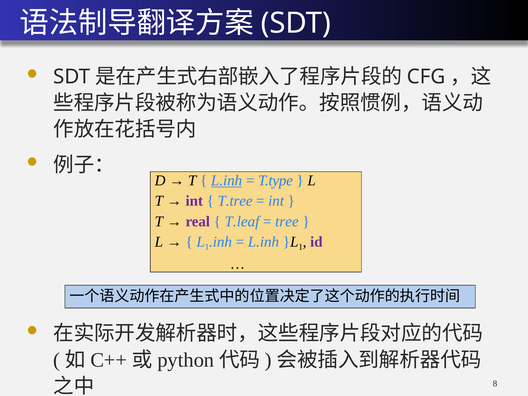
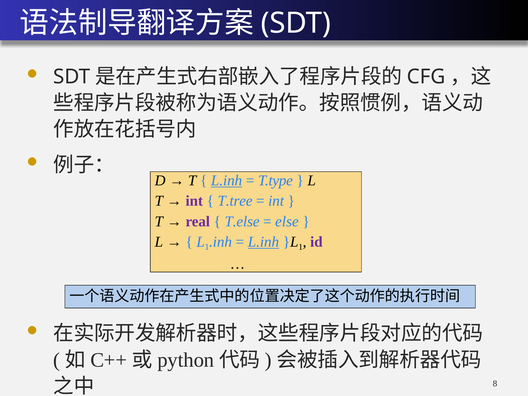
T.leaf: T.leaf -> T.else
tree: tree -> else
L.inh at (263, 242) underline: none -> present
